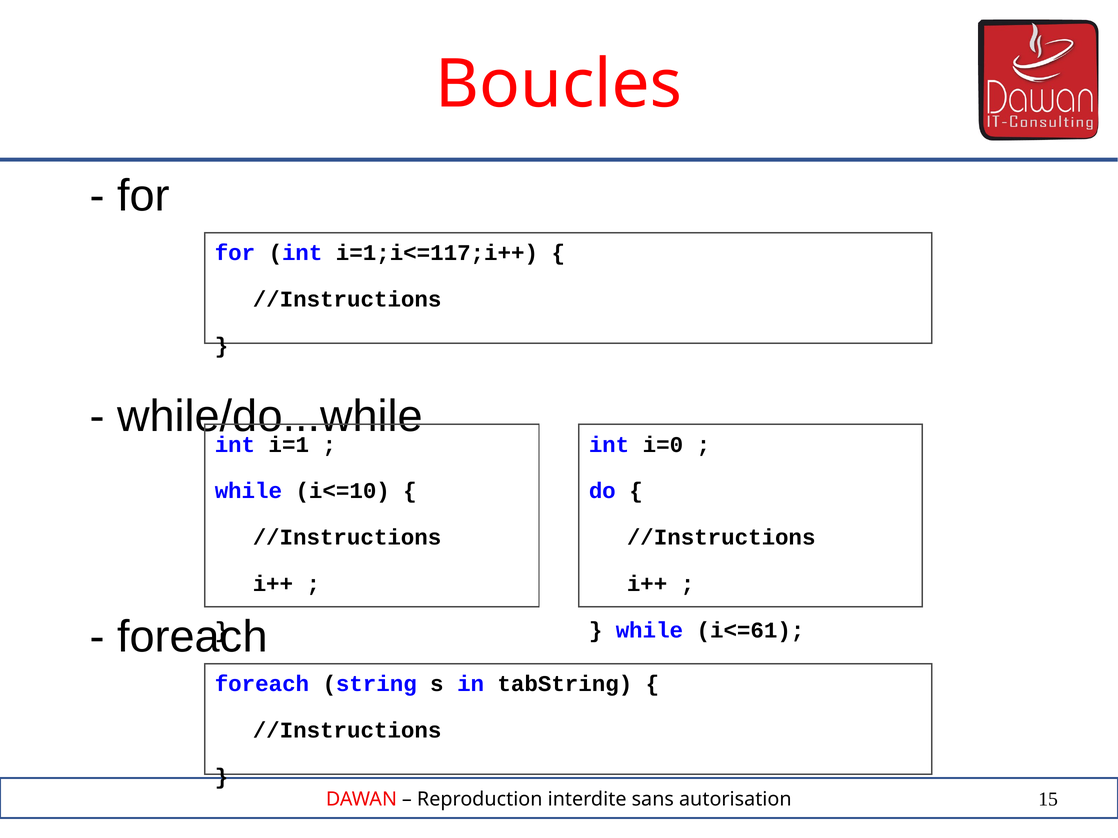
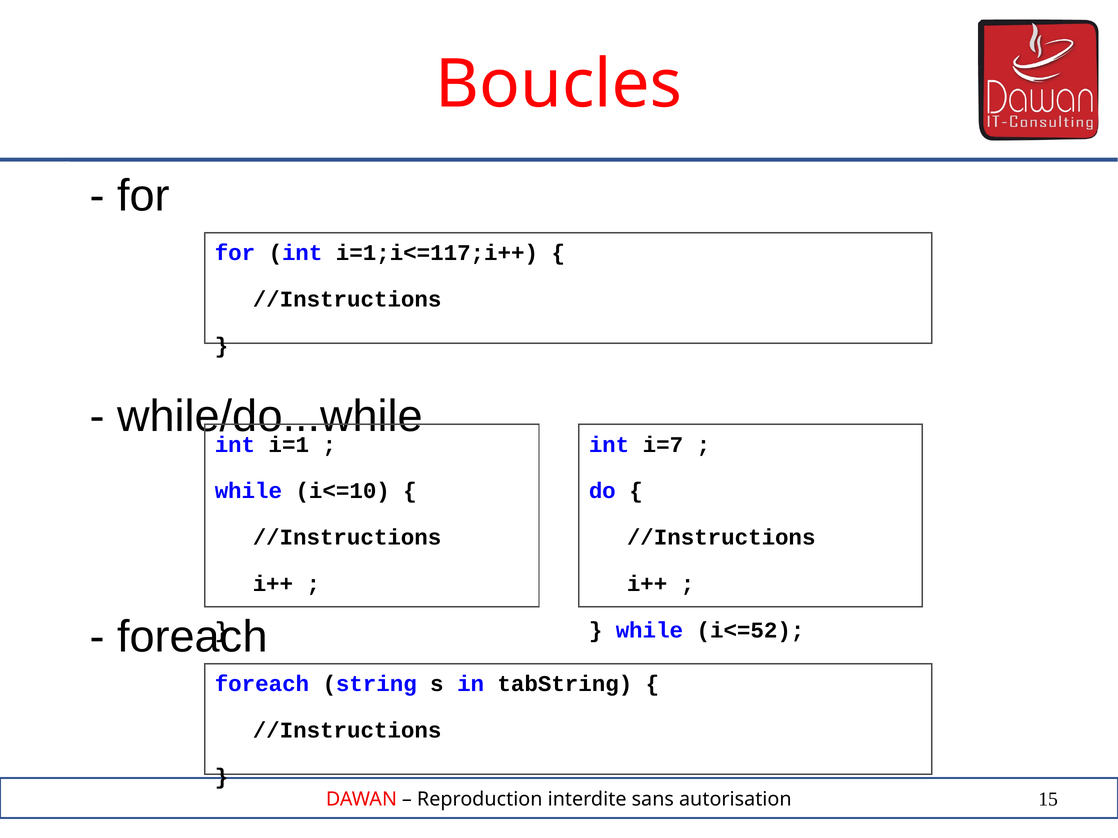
i=0: i=0 -> i=7
i<=61: i<=61 -> i<=52
